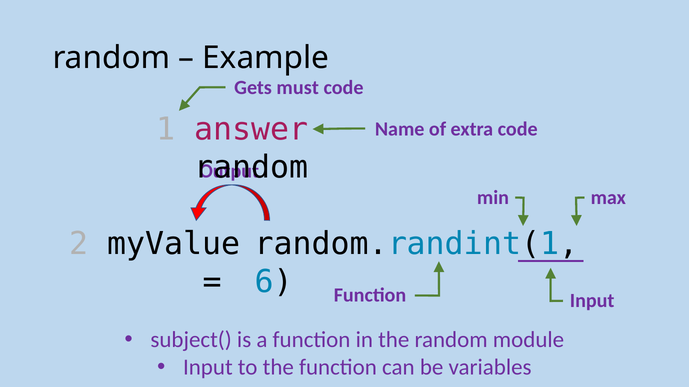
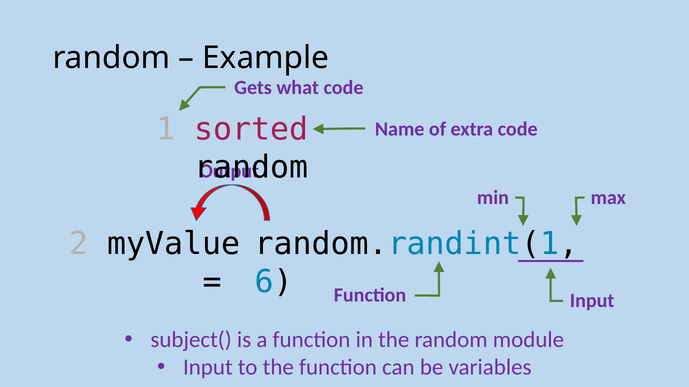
must: must -> what
answer: answer -> sorted
